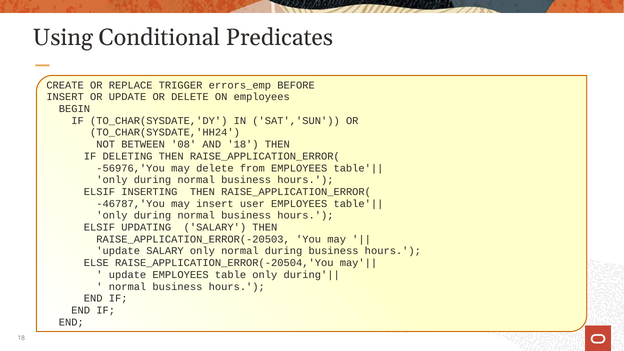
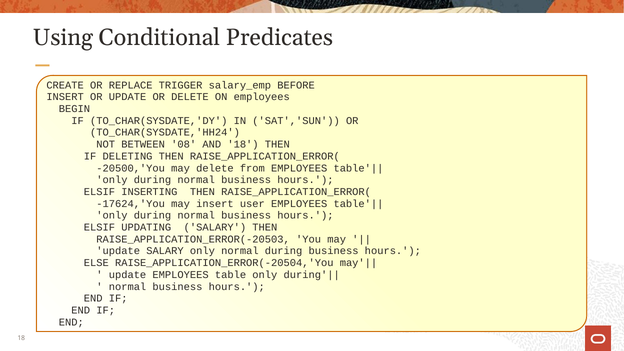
errors_emp: errors_emp -> salary_emp
-56976,'You: -56976,'You -> -20500,'You
-46787,'You: -46787,'You -> -17624,'You
